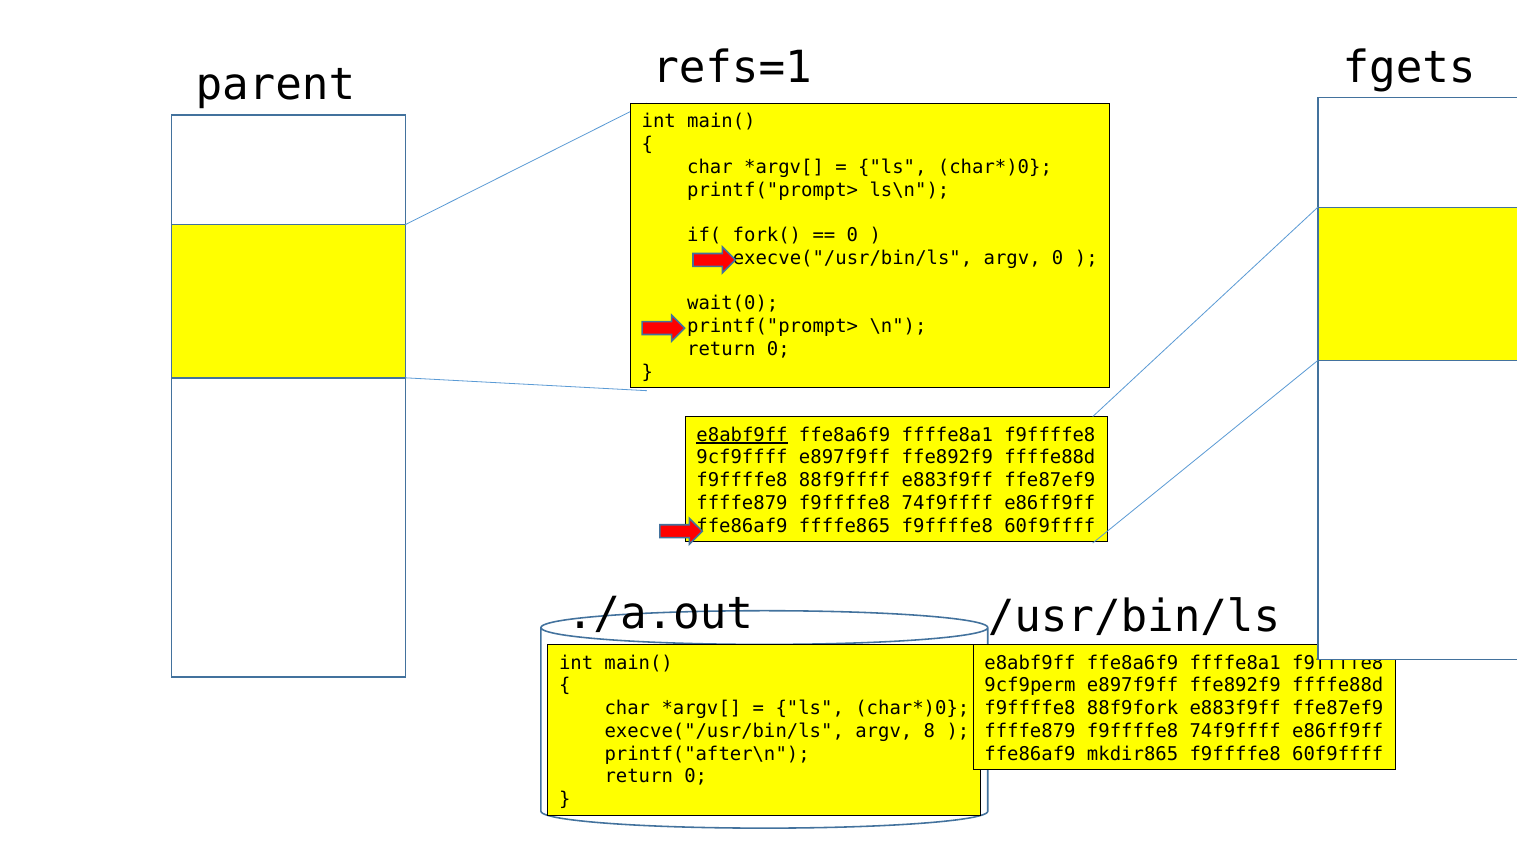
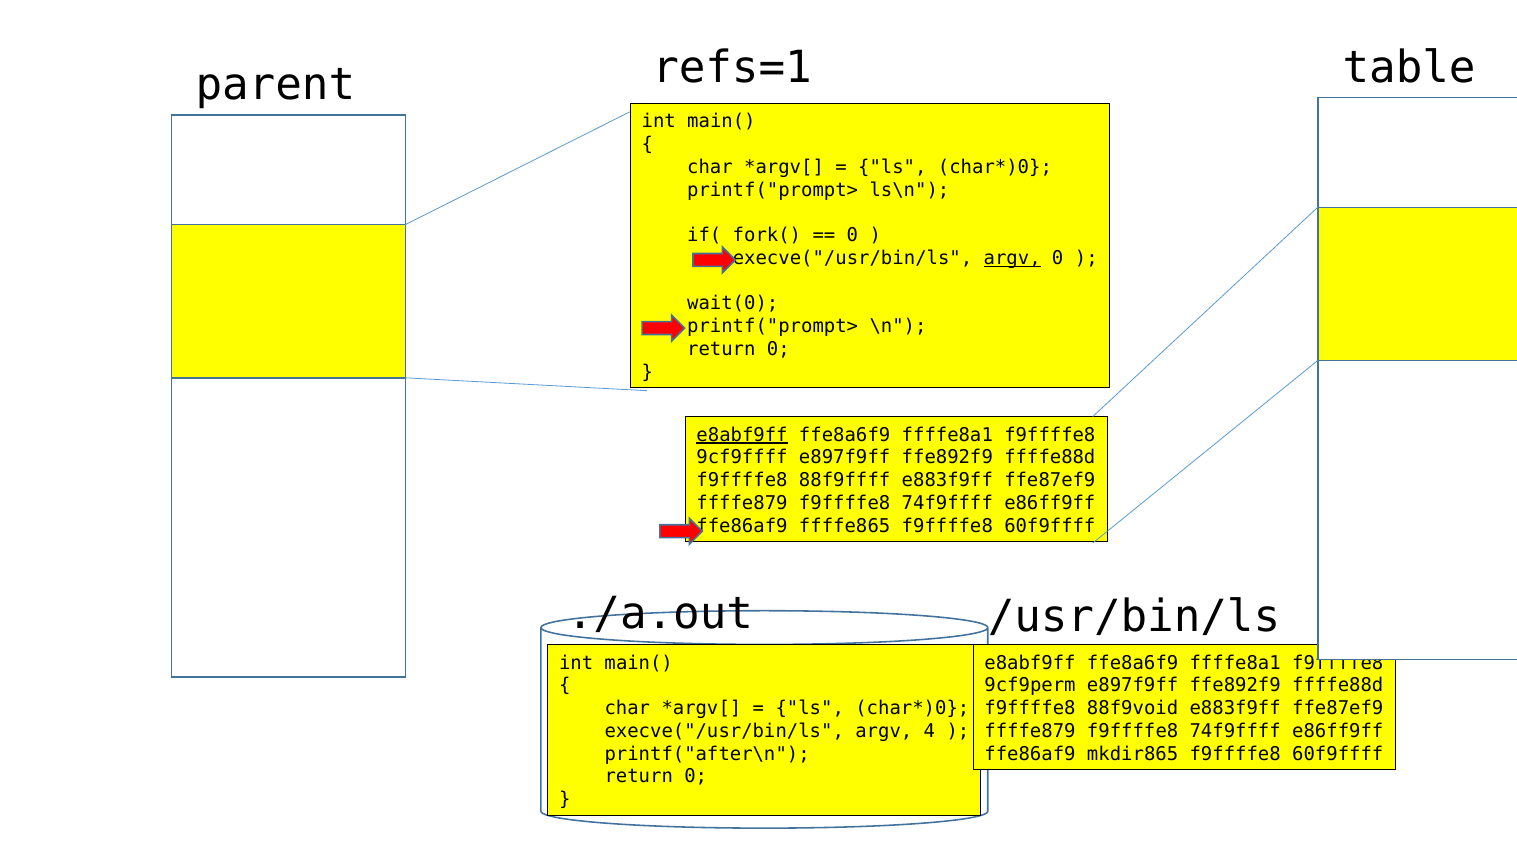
fgets: fgets -> table
argv at (1012, 258) underline: none -> present
88f9fork: 88f9fork -> 88f9void
8: 8 -> 4
